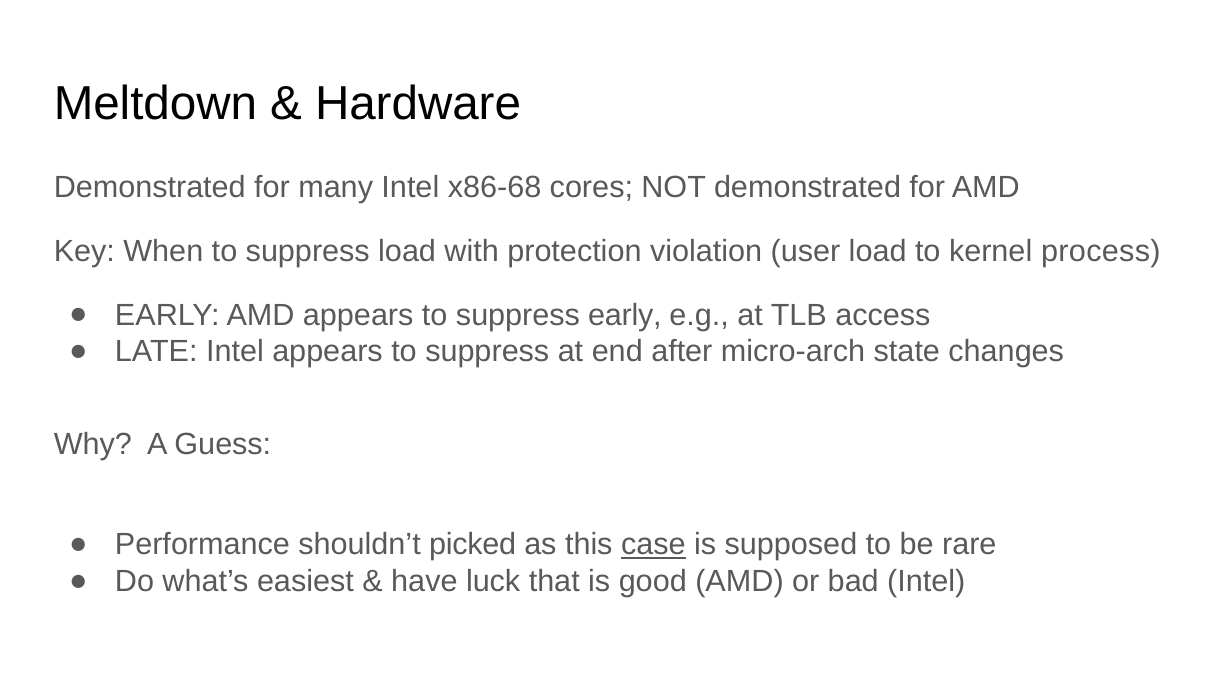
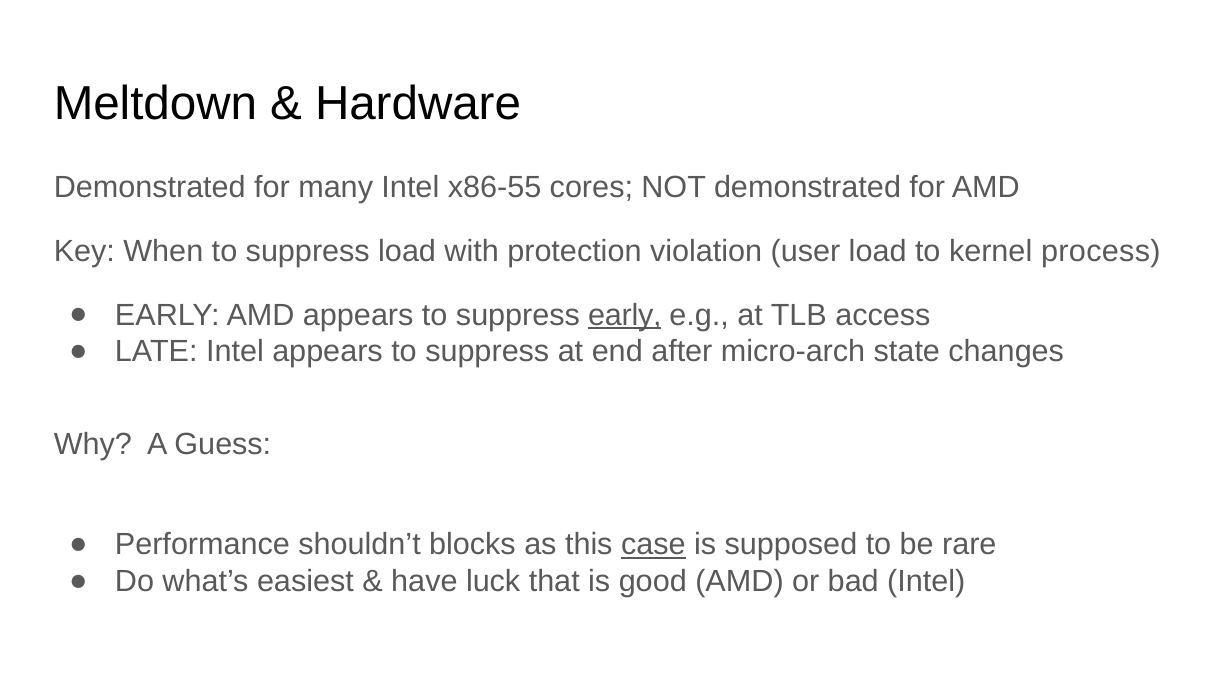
x86-68: x86-68 -> x86-55
early at (625, 315) underline: none -> present
picked: picked -> blocks
